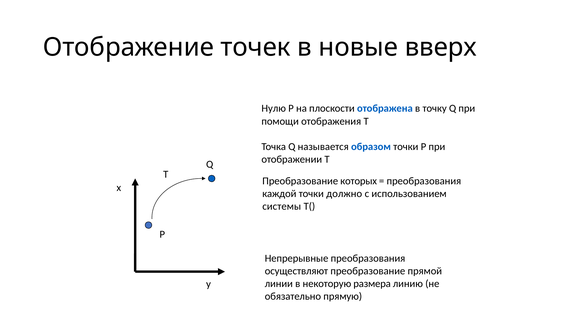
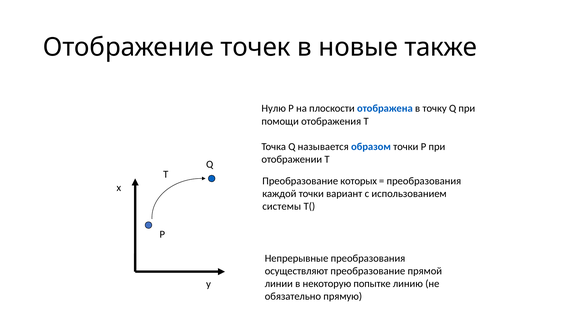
вверх: вверх -> также
должно: должно -> вариант
размера: размера -> попытке
